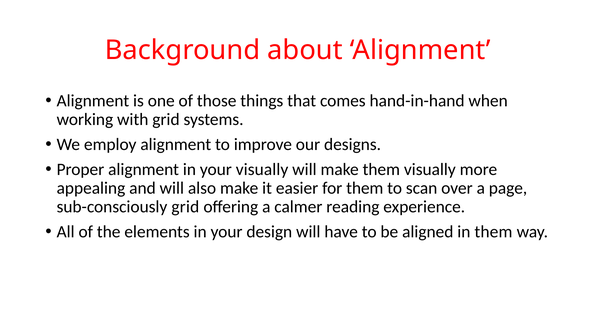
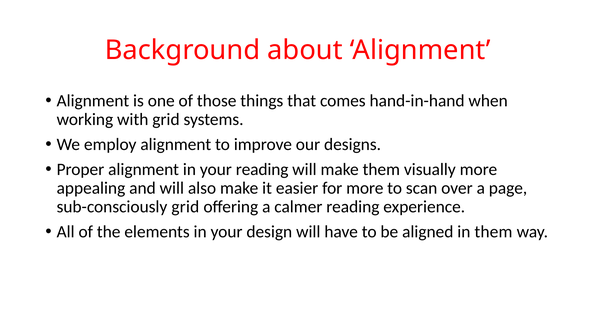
your visually: visually -> reading
for them: them -> more
